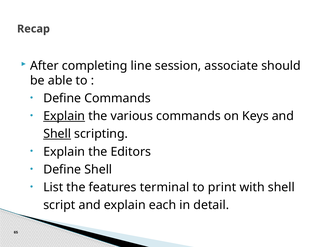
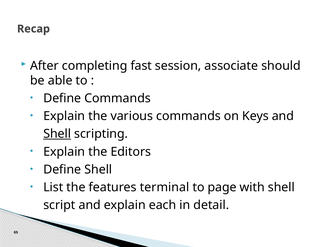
line: line -> fast
Explain at (64, 116) underline: present -> none
print: print -> page
